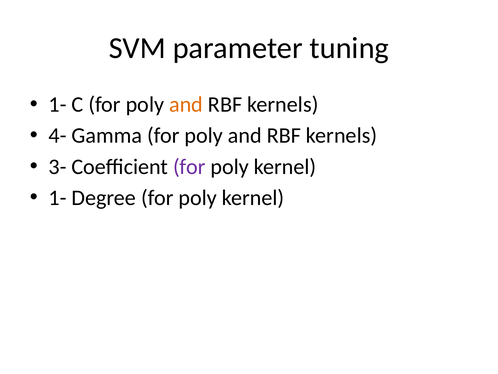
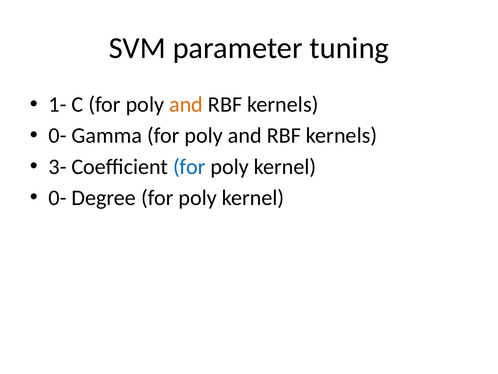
4- at (58, 135): 4- -> 0-
for at (189, 166) colour: purple -> blue
1- at (58, 197): 1- -> 0-
